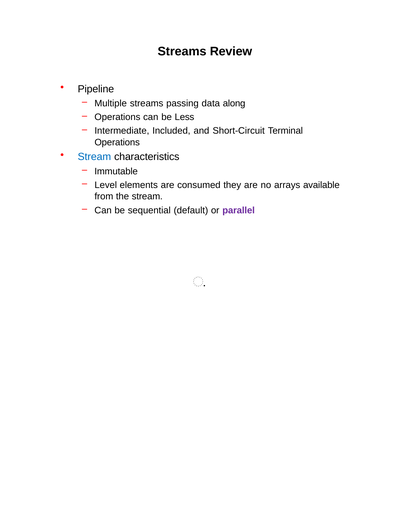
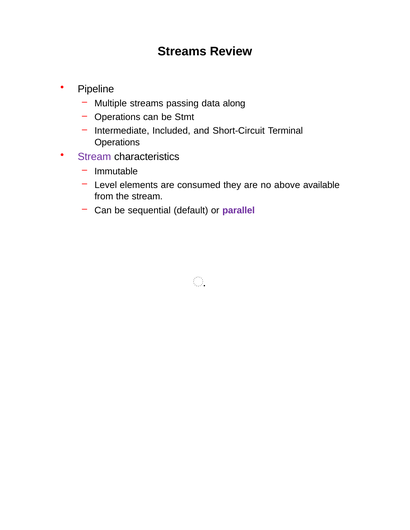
Less: Less -> Stmt
Stream at (94, 157) colour: blue -> purple
arrays: arrays -> above
